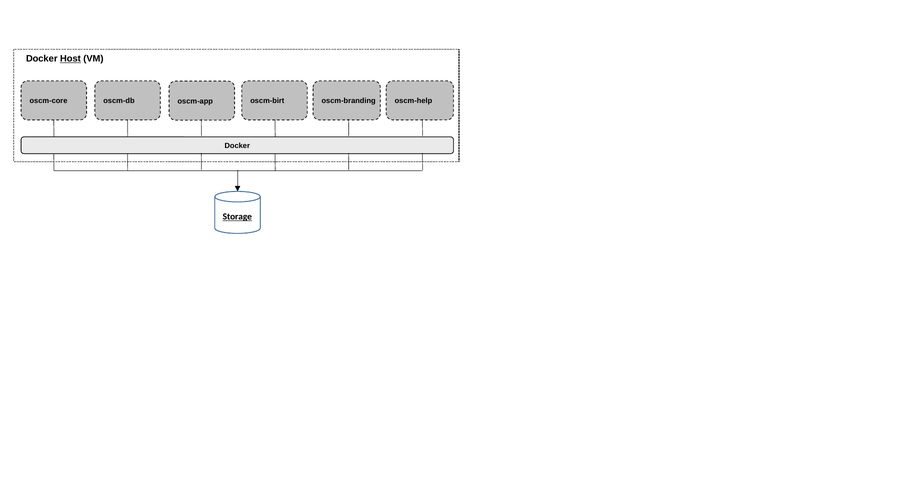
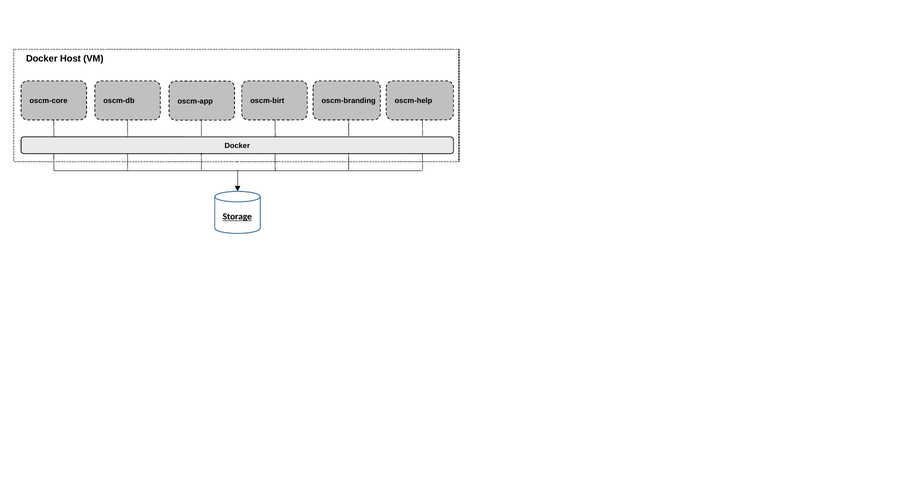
Host underline: present -> none
